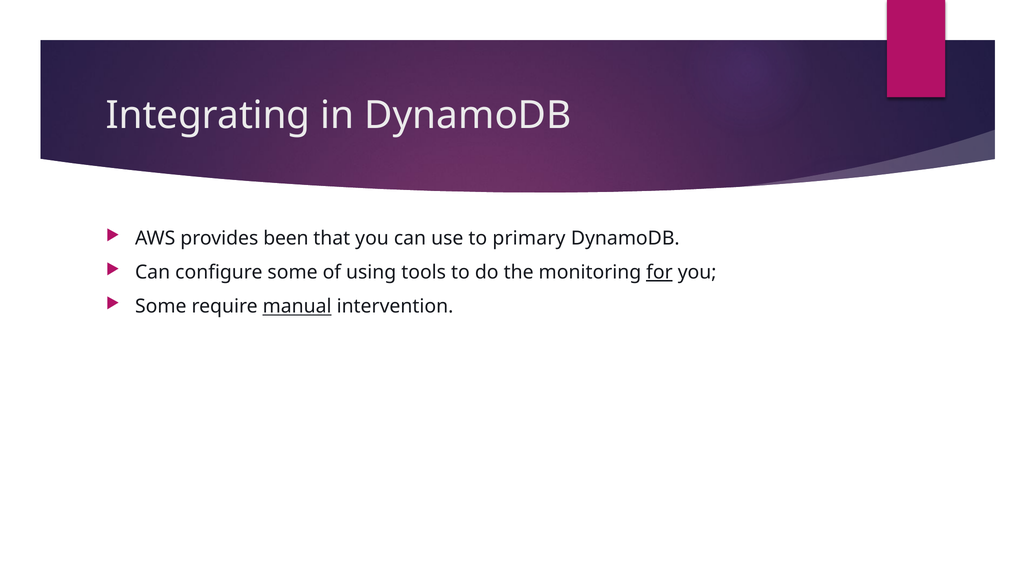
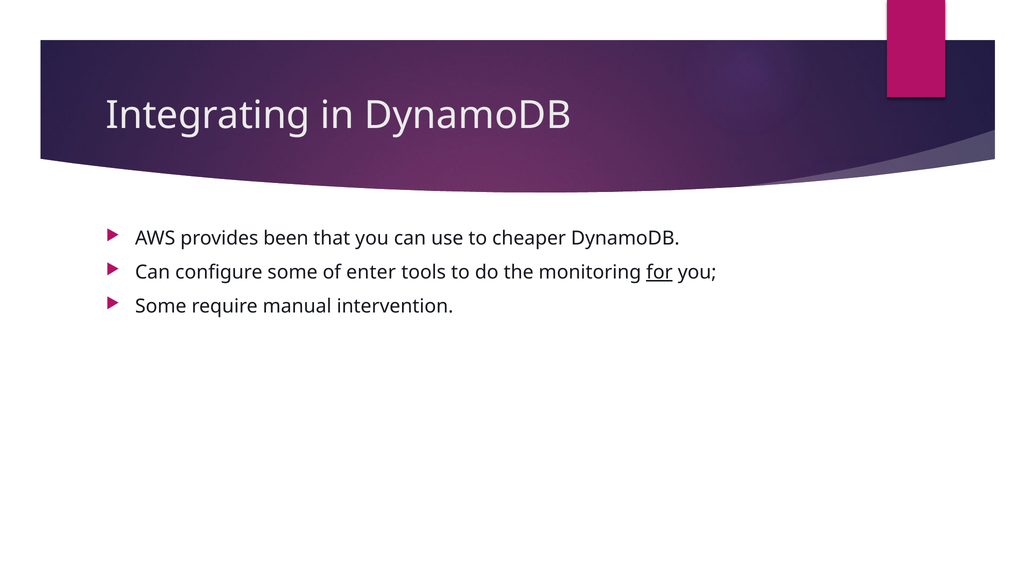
primary: primary -> cheaper
using: using -> enter
manual underline: present -> none
